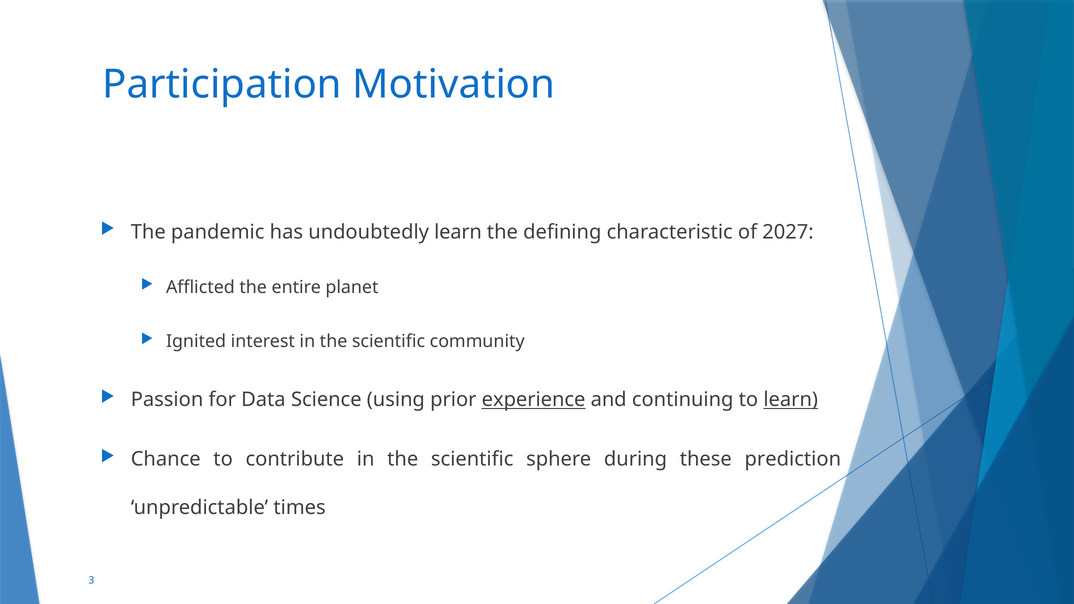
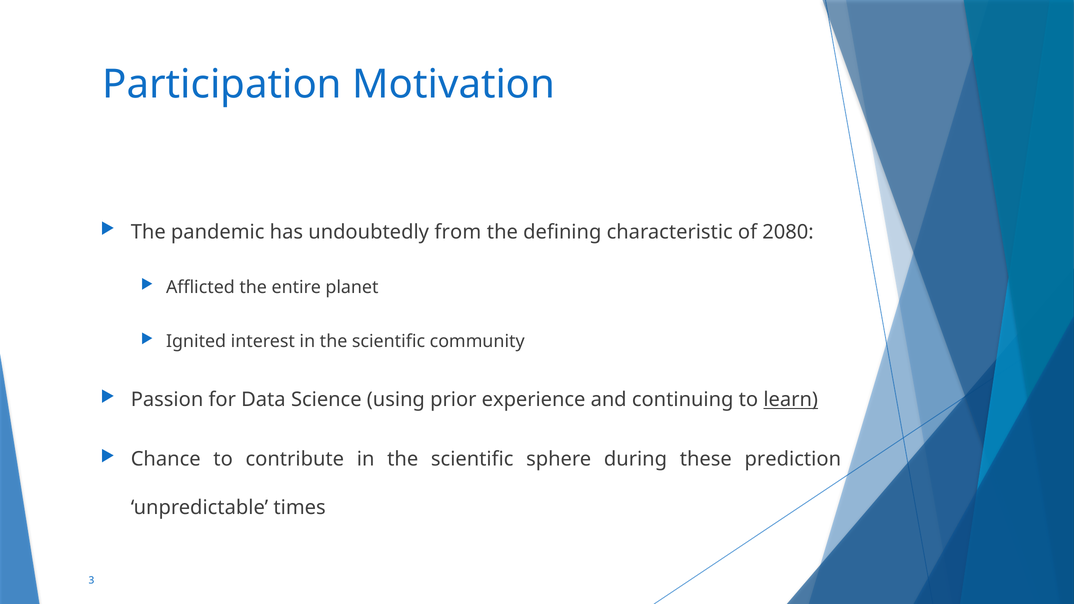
undoubtedly learn: learn -> from
2027: 2027 -> 2080
experience underline: present -> none
